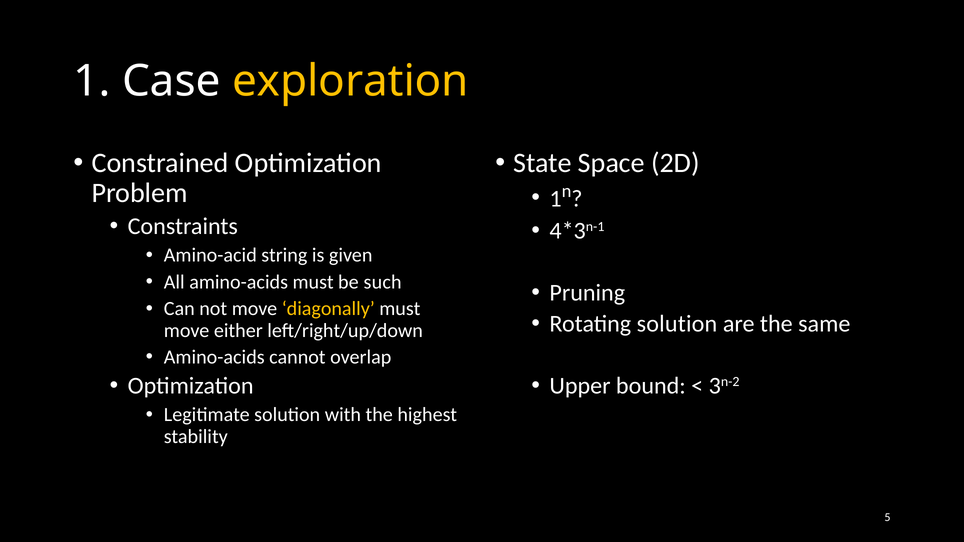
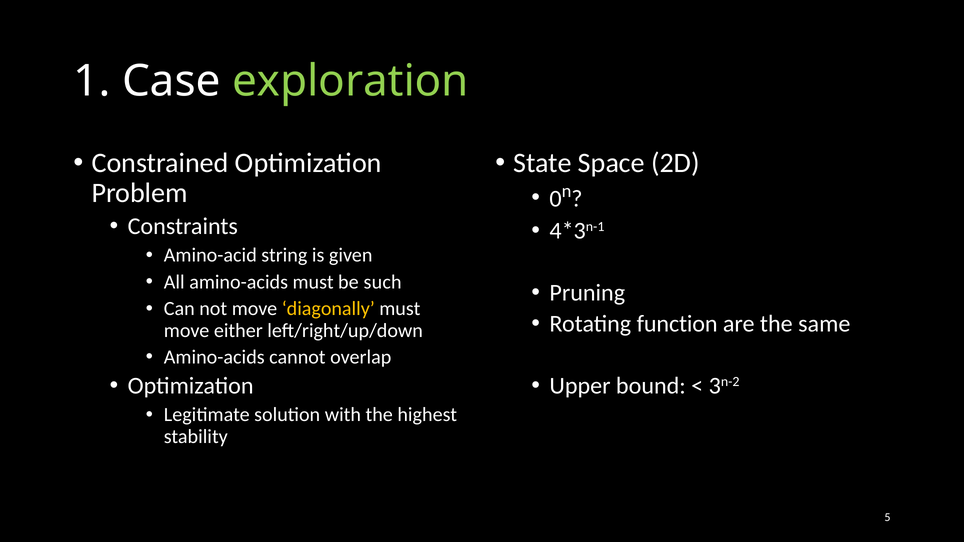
exploration colour: yellow -> light green
1 at (556, 199): 1 -> 0
Rotating solution: solution -> function
